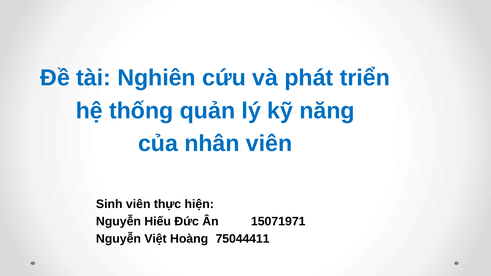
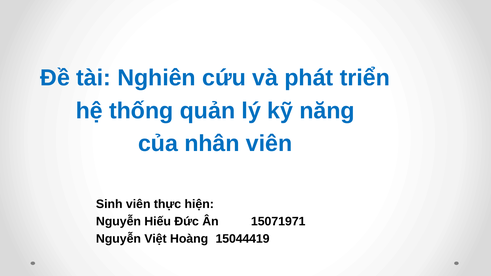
75044411: 75044411 -> 15044419
